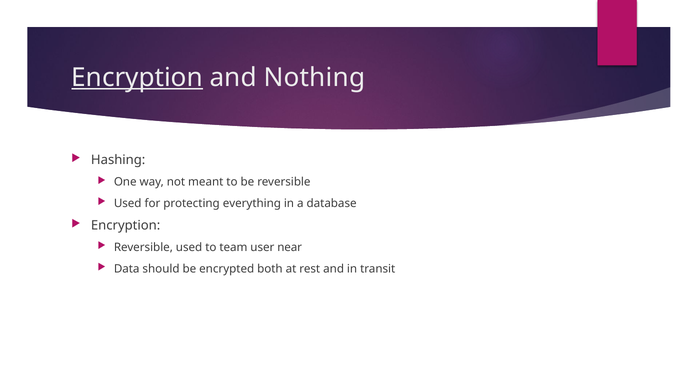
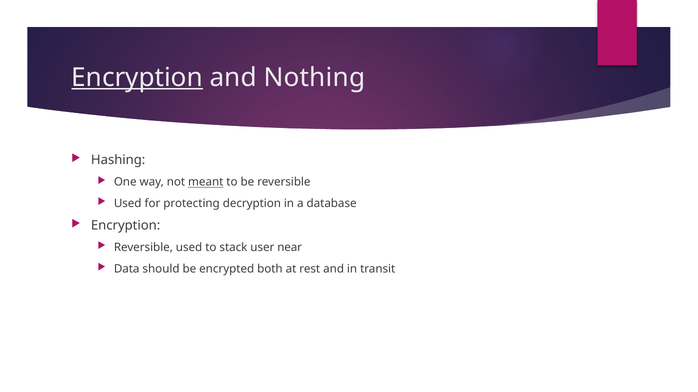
meant underline: none -> present
everything: everything -> decryption
team: team -> stack
